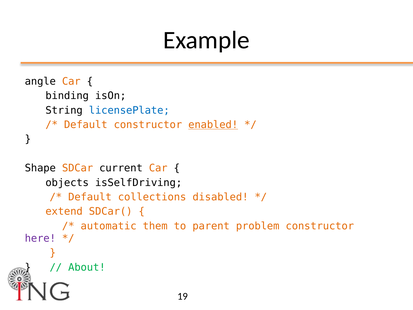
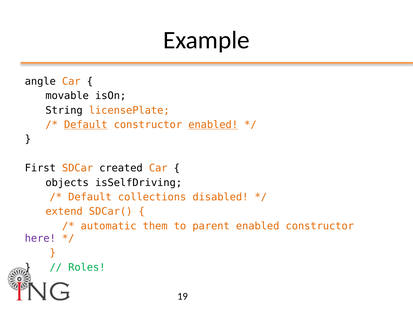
binding: binding -> movable
licensePlate colour: blue -> orange
Default at (86, 125) underline: none -> present
Shape: Shape -> First
current: current -> created
parent problem: problem -> enabled
About: About -> Roles
